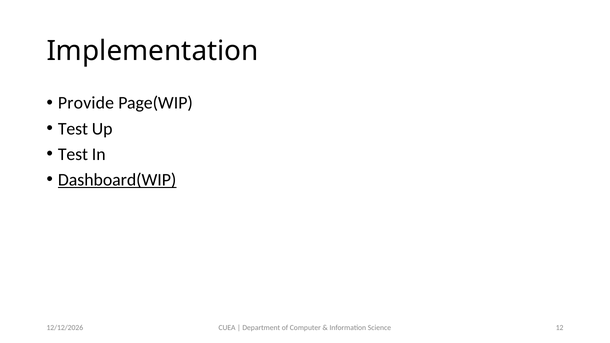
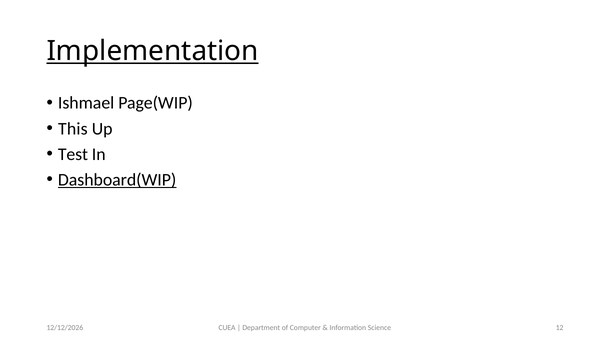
Implementation underline: none -> present
Provide: Provide -> Ishmael
Test at (73, 129): Test -> This
